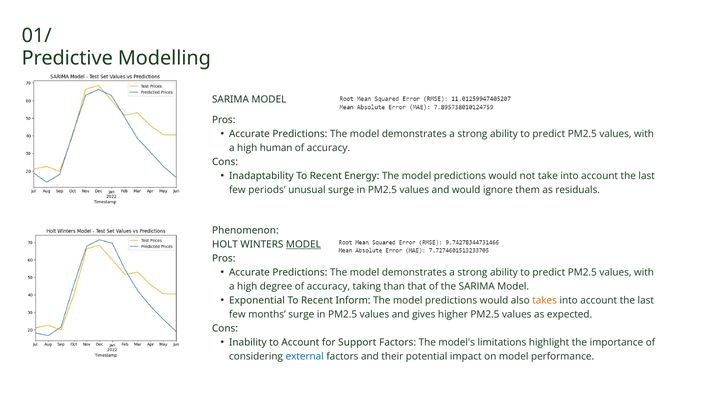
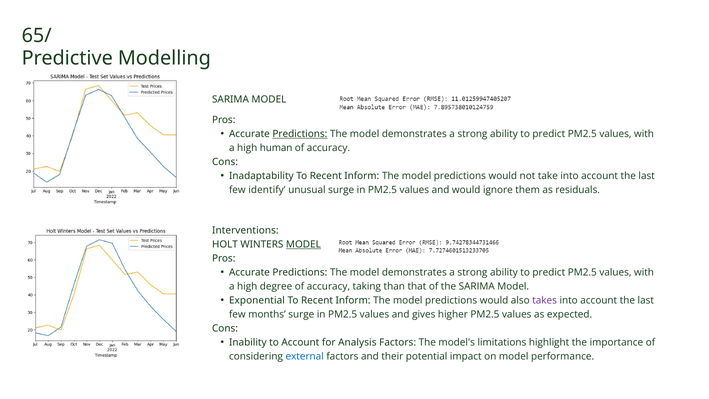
01/: 01/ -> 65/
Predictions at (300, 134) underline: none -> present
Inadaptability To Recent Energy: Energy -> Inform
periods: periods -> identify
Phenomenon: Phenomenon -> Interventions
takes colour: orange -> purple
Support: Support -> Analysis
